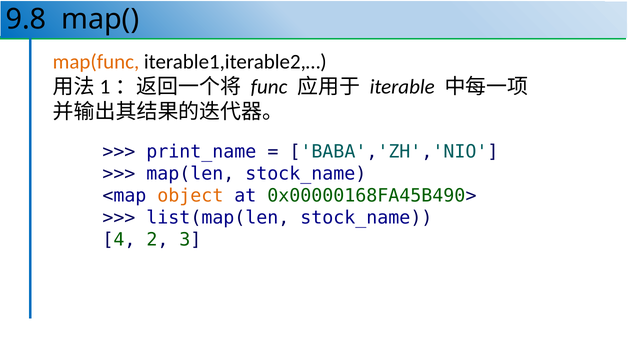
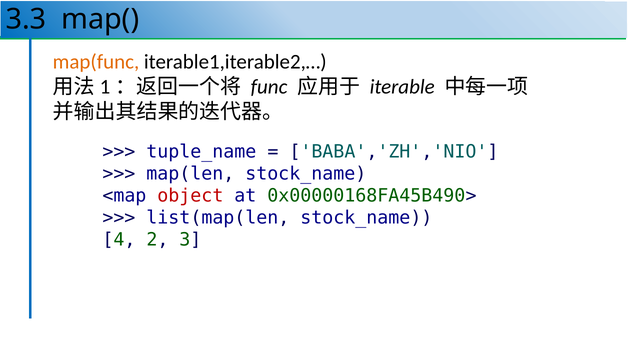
9.8: 9.8 -> 3.3
print_name: print_name -> tuple_name
object colour: orange -> red
